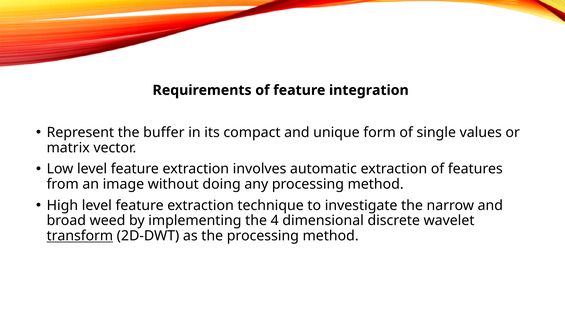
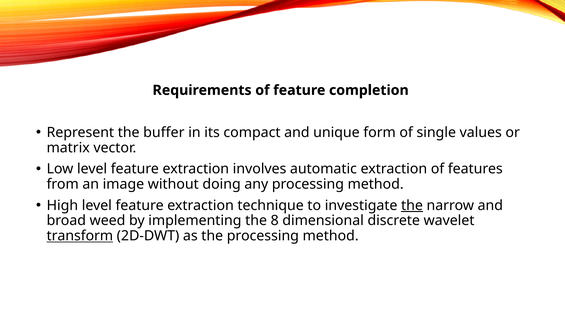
integration: integration -> completion
the at (412, 205) underline: none -> present
4: 4 -> 8
